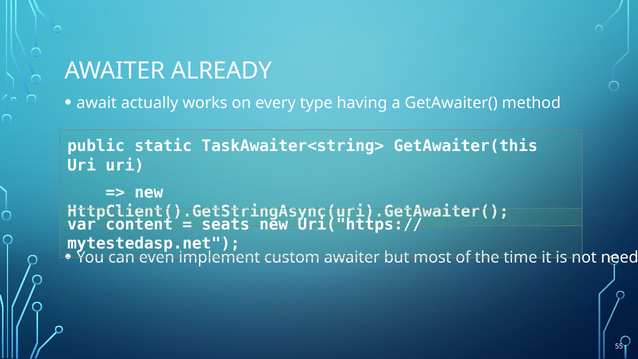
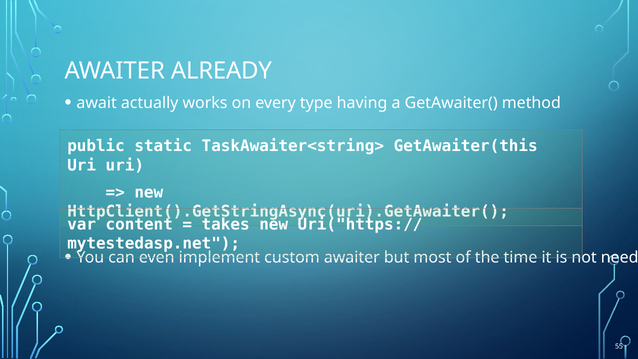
seats: seats -> takes
